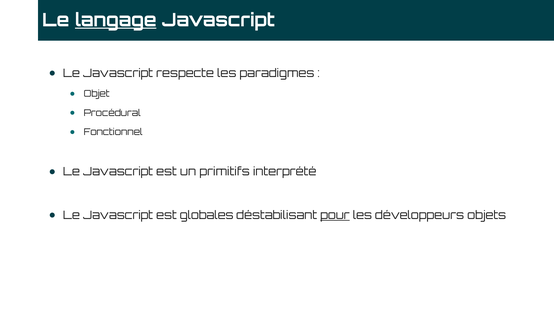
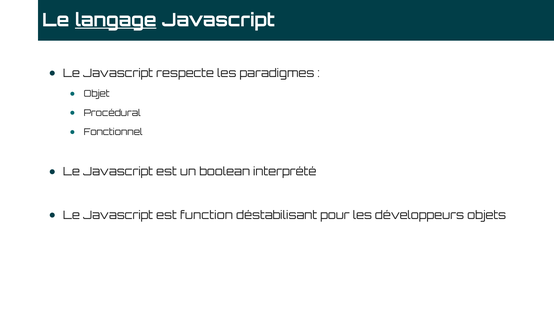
primitifs: primitifs -> boolean
globales: globales -> function
pour underline: present -> none
